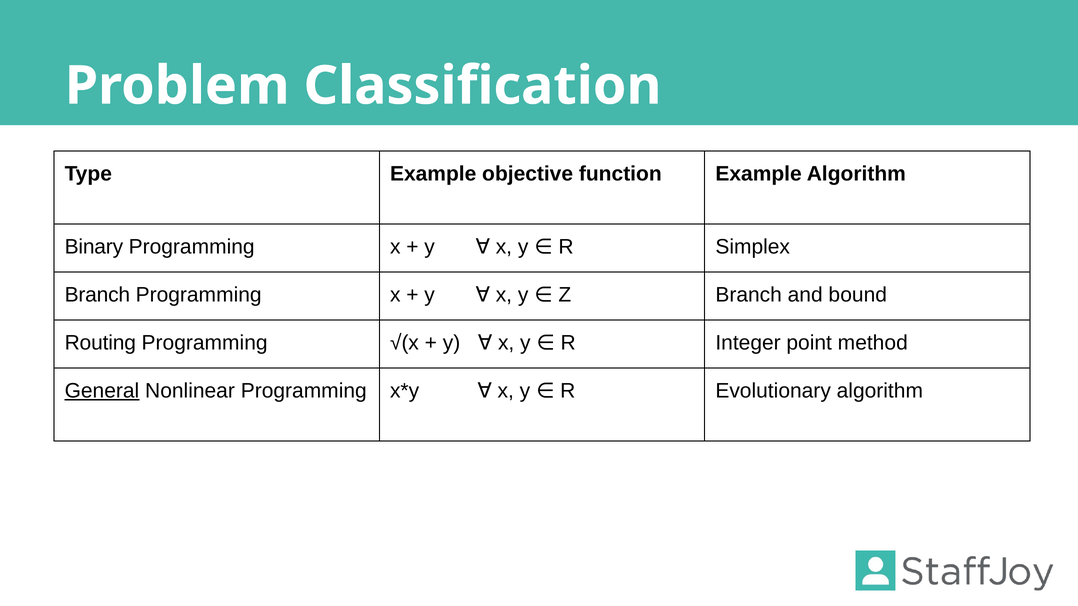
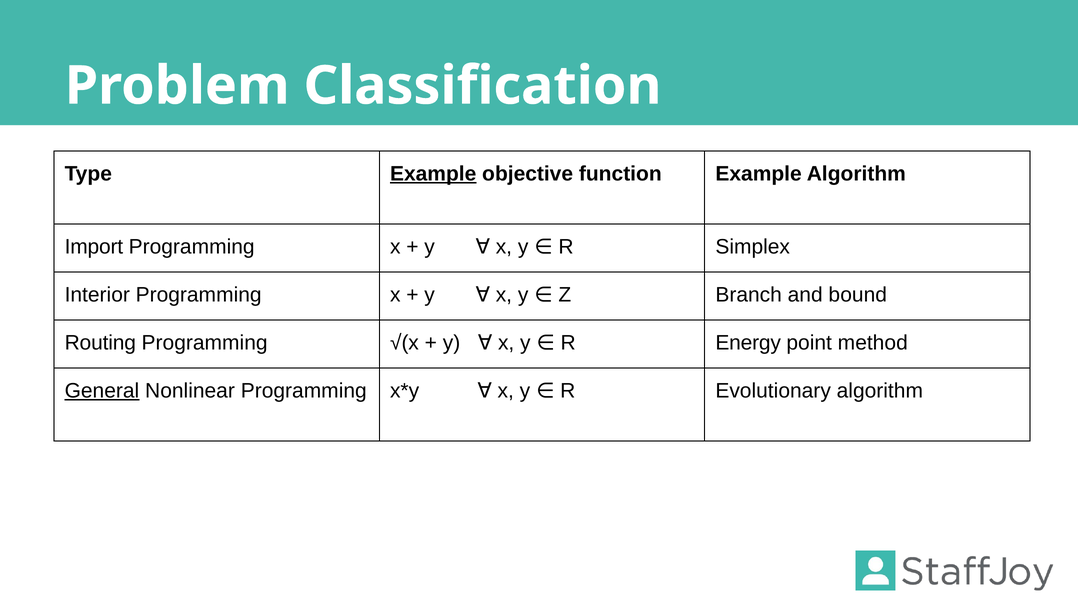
Example at (433, 174) underline: none -> present
Binary: Binary -> Import
Branch at (97, 295): Branch -> Interior
Integer: Integer -> Energy
